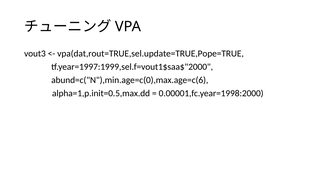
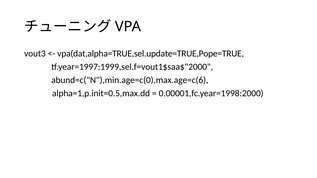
vpa(dat,rout=TRUE,sel.update=TRUE,Pope=TRUE: vpa(dat,rout=TRUE,sel.update=TRUE,Pope=TRUE -> vpa(dat,alpha=TRUE,sel.update=TRUE,Pope=TRUE
